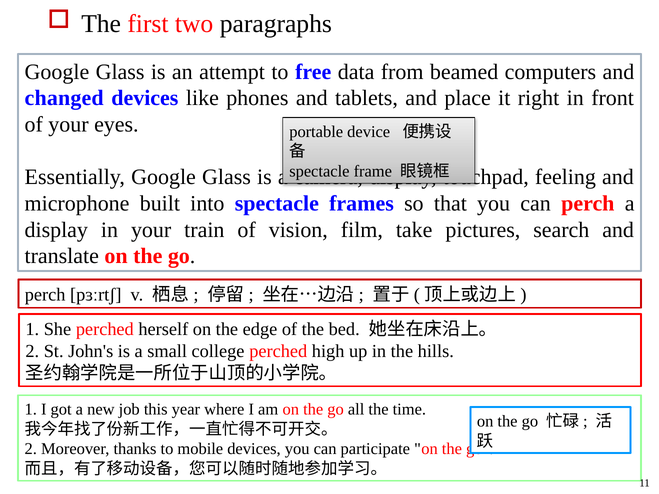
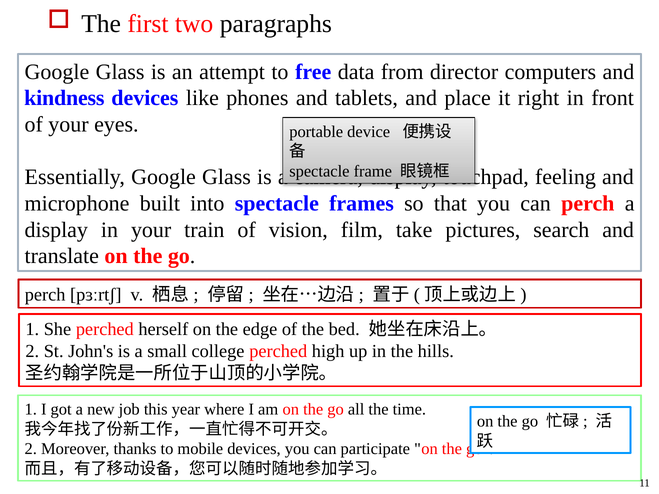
beamed: beamed -> director
changed: changed -> kindness
